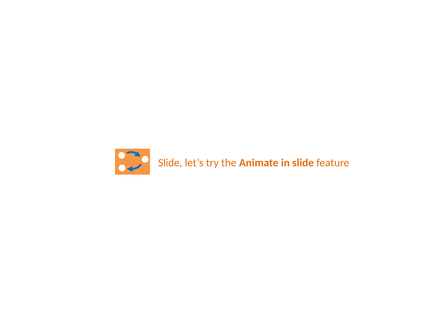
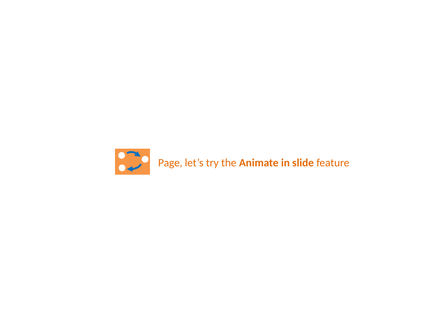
Slide at (170, 163): Slide -> Page
